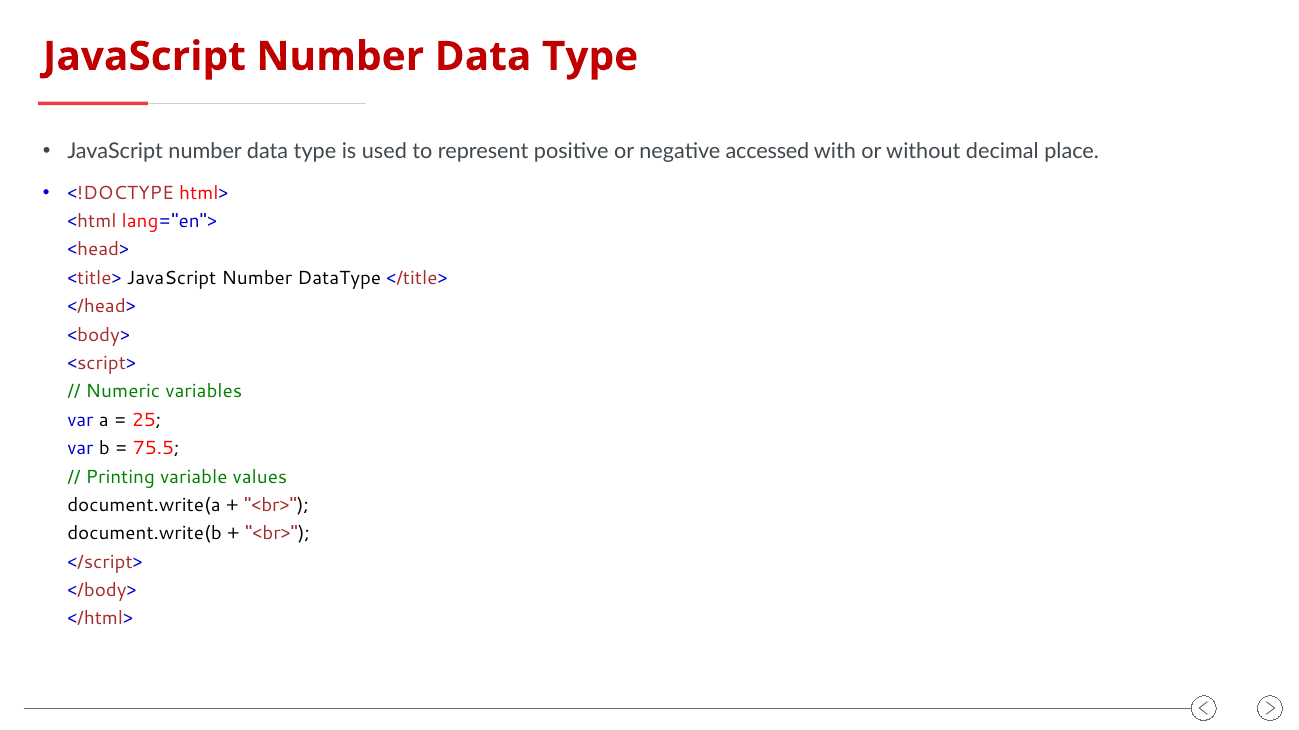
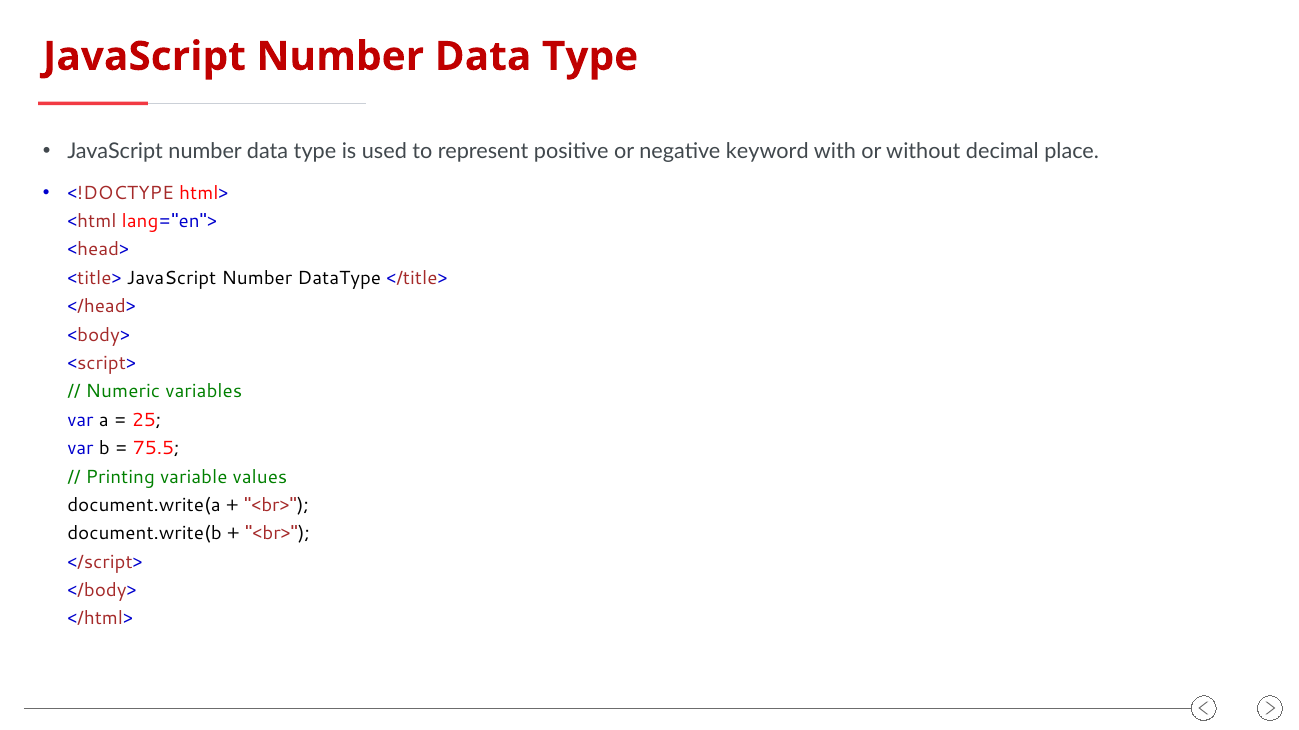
accessed: accessed -> keyword
